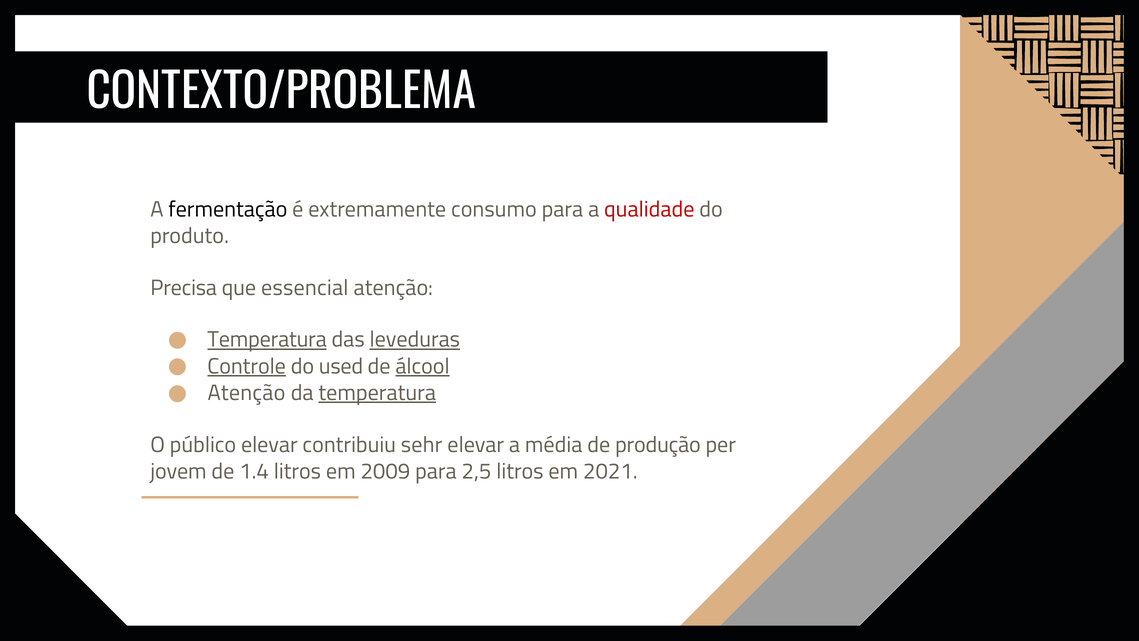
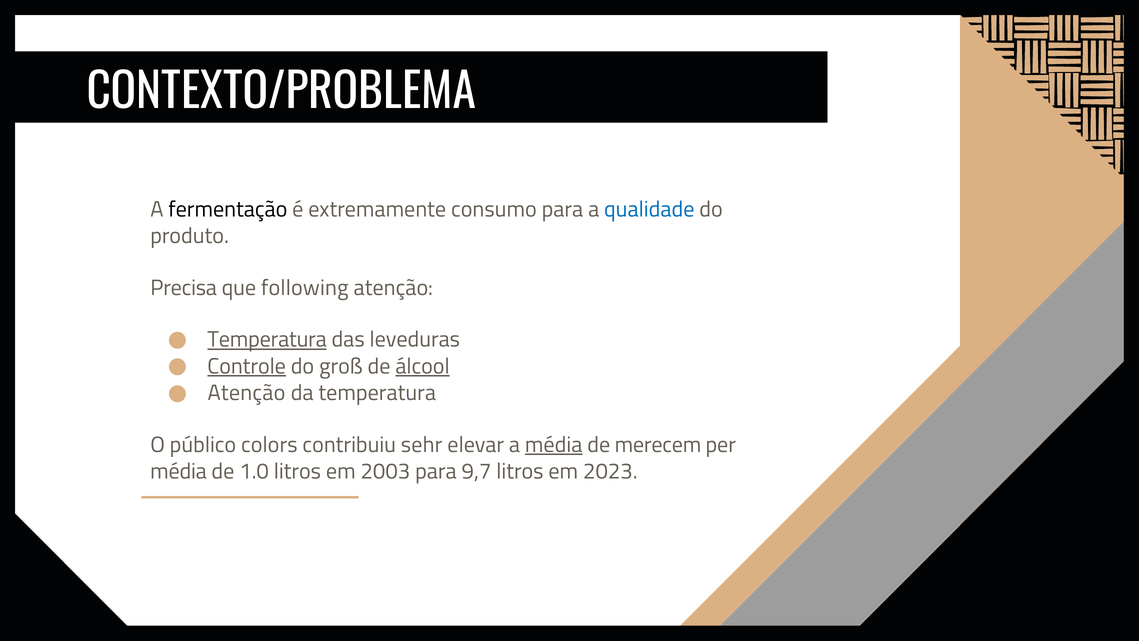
qualidade colour: red -> blue
essencial: essencial -> following
leveduras underline: present -> none
used: used -> groß
temperatura at (377, 393) underline: present -> none
público elevar: elevar -> colors
média at (554, 445) underline: none -> present
produção: produção -> merecem
jovem at (178, 471): jovem -> média
1.4: 1.4 -> 1.0
2009: 2009 -> 2003
2,5: 2,5 -> 9,7
2021: 2021 -> 2023
